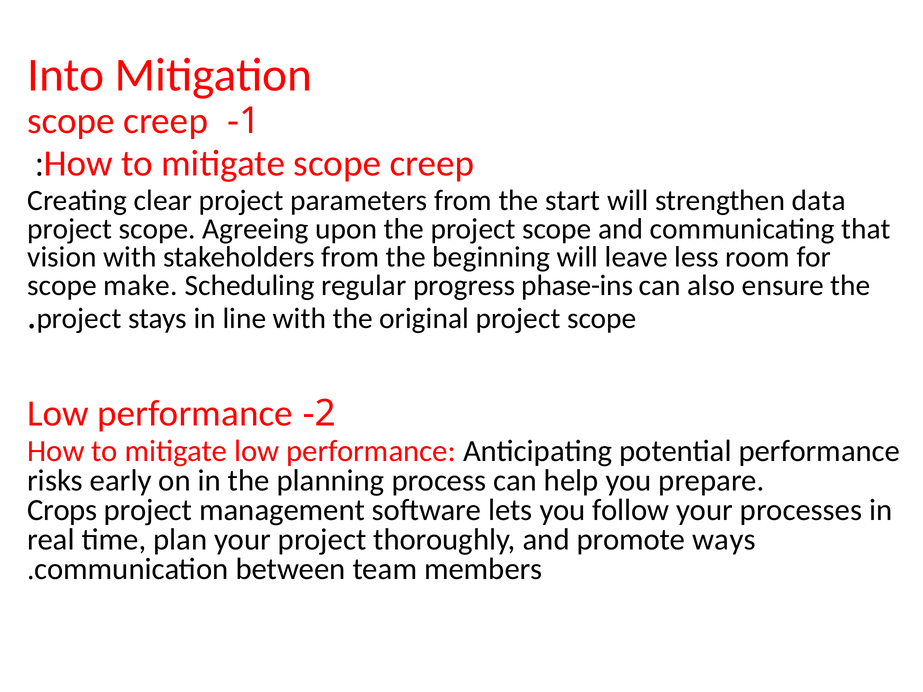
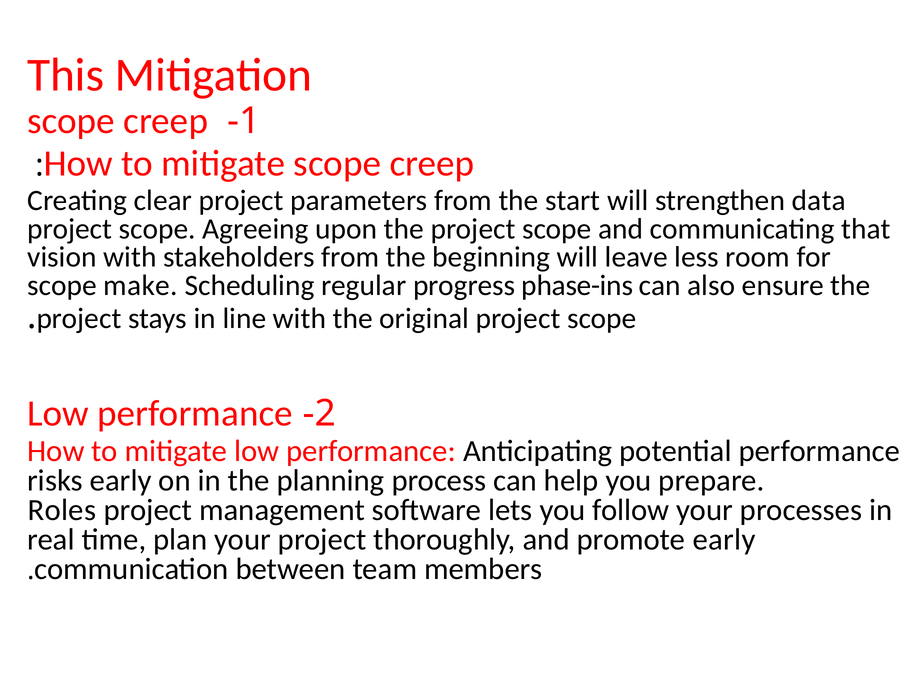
Into: Into -> This
Crops: Crops -> Roles
promote ways: ways -> early
